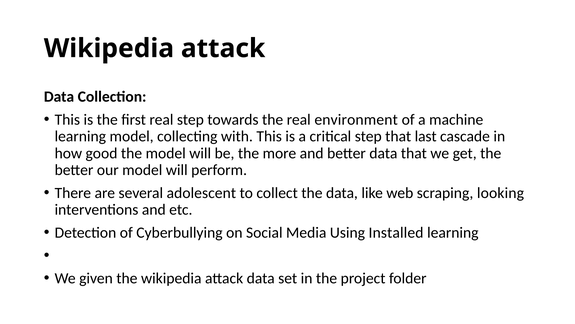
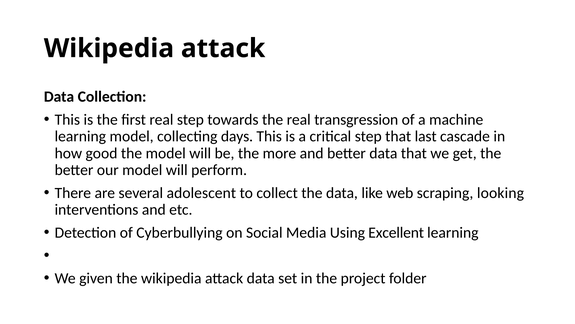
environment: environment -> transgression
with: with -> days
Installed: Installed -> Excellent
